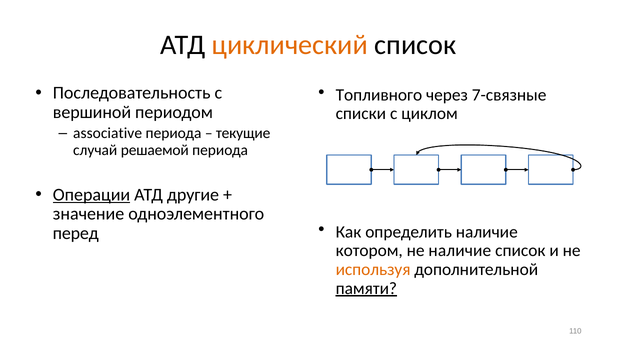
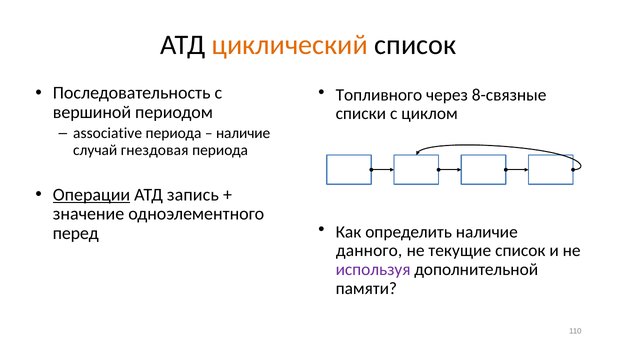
7-связные: 7-связные -> 8-связные
текущие at (243, 133): текущие -> наличие
решаемой: решаемой -> гнездовая
другие: другие -> запись
котором: котором -> данного
не наличие: наличие -> текущие
используя colour: orange -> purple
памяти underline: present -> none
